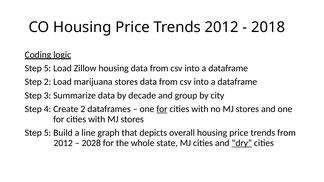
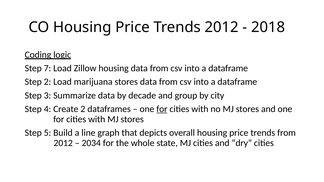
5 at (47, 68): 5 -> 7
2028: 2028 -> 2034
dry underline: present -> none
